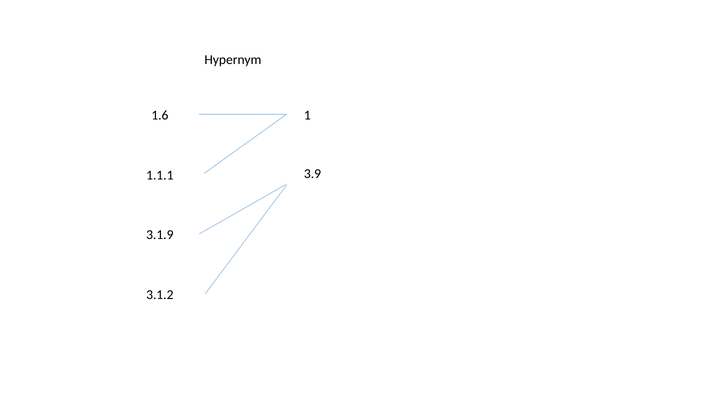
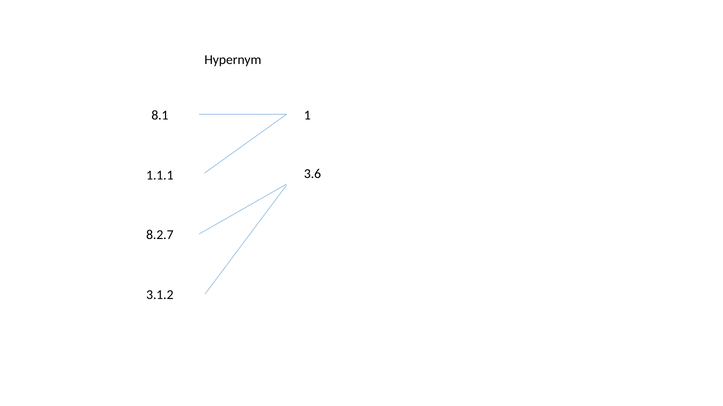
1.6: 1.6 -> 8.1
3.9: 3.9 -> 3.6
3.1.9: 3.1.9 -> 8.2.7
